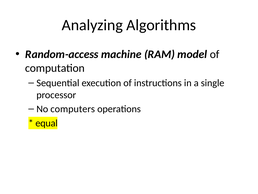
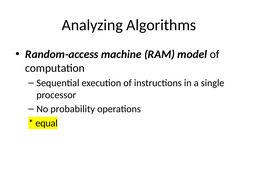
computers: computers -> probability
